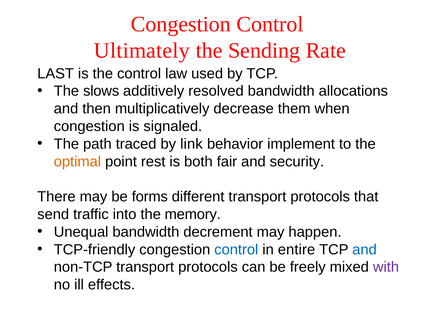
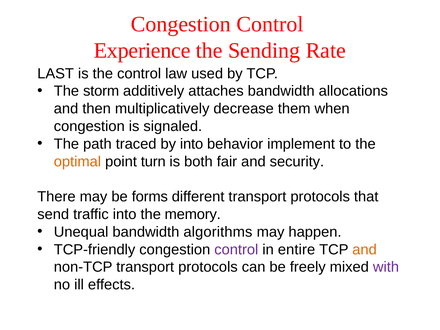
Ultimately: Ultimately -> Experience
slows: slows -> storm
resolved: resolved -> attaches
by link: link -> into
rest: rest -> turn
decrement: decrement -> algorithms
control at (236, 249) colour: blue -> purple
and at (365, 249) colour: blue -> orange
